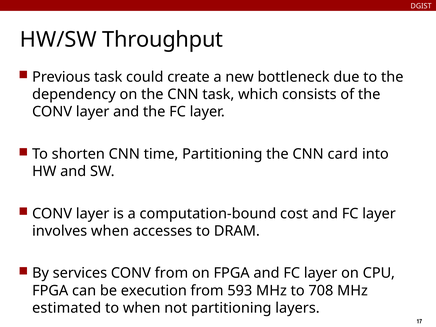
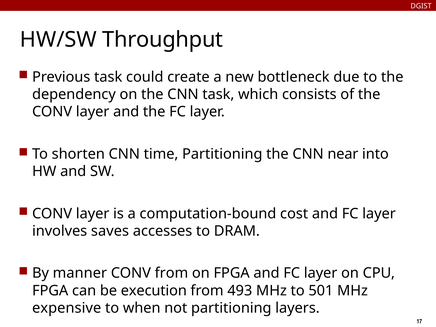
card: card -> near
involves when: when -> saves
services: services -> manner
593: 593 -> 493
708: 708 -> 501
estimated: estimated -> expensive
